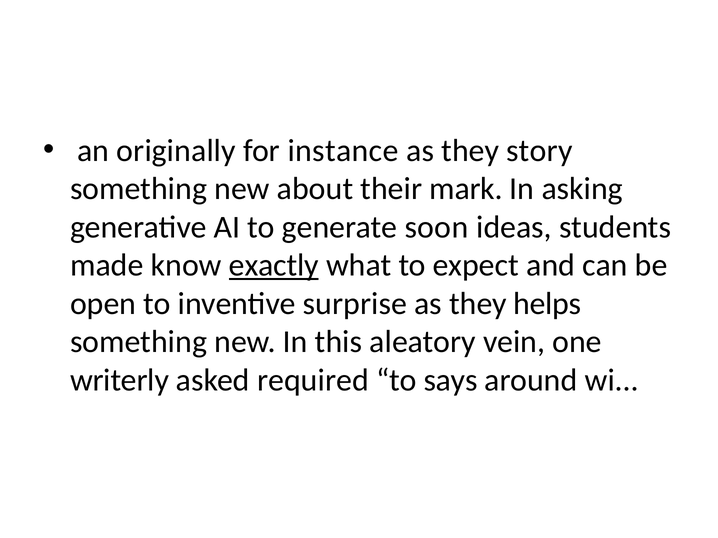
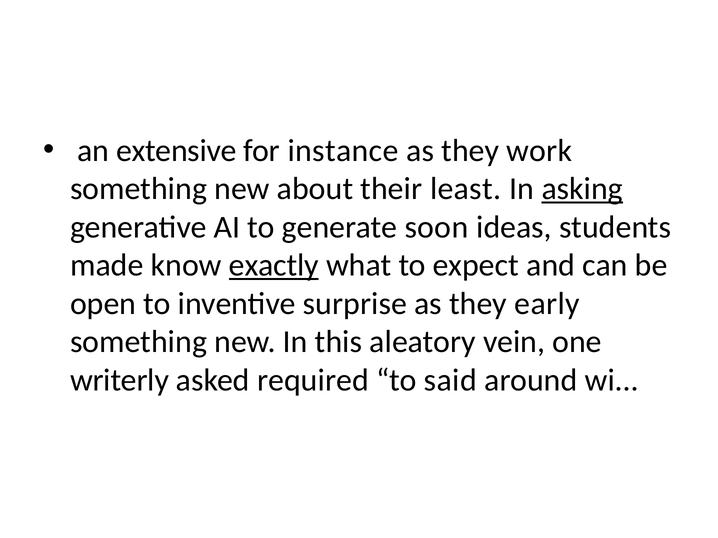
originally: originally -> extensive
story: story -> work
mark: mark -> least
asking underline: none -> present
helps: helps -> early
says: says -> said
